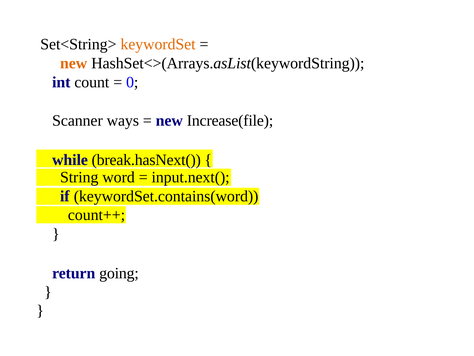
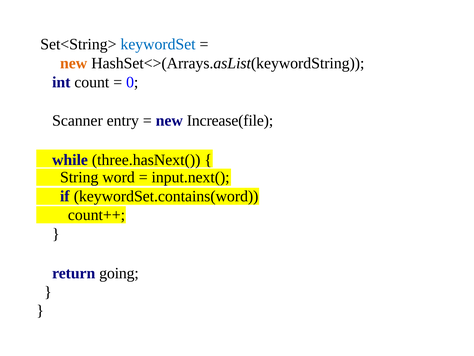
keywordSet colour: orange -> blue
ways: ways -> entry
break.hasNext(: break.hasNext( -> three.hasNext(
